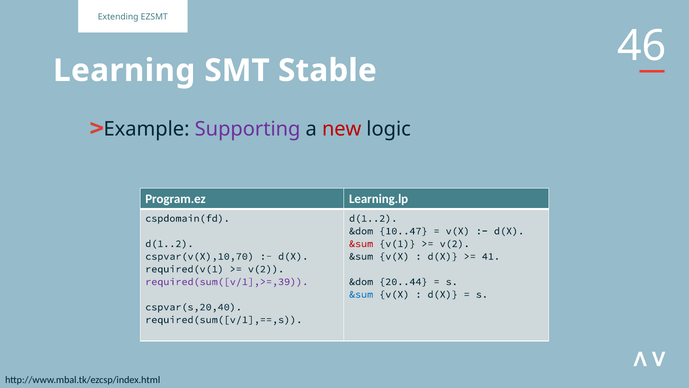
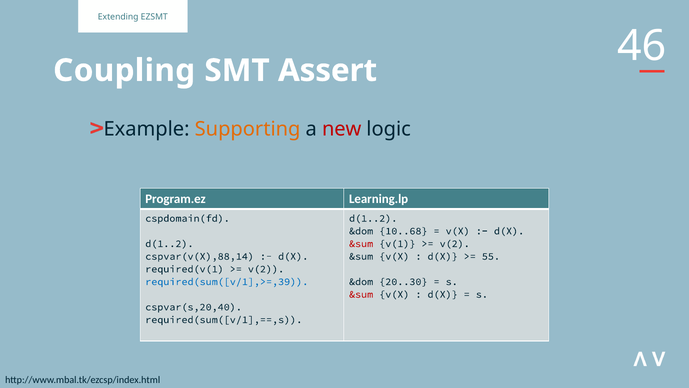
Learning: Learning -> Coupling
Stable: Stable -> Assert
Supporting colour: purple -> orange
10..47: 10..47 -> 10..68
cspvar(v(X),10,70: cspvar(v(X),10,70 -> cspvar(v(X),88,14
41: 41 -> 55
required(sum([v/1],>=,39 colour: purple -> blue
20..44: 20..44 -> 20..30
&sum at (361, 294) colour: blue -> red
